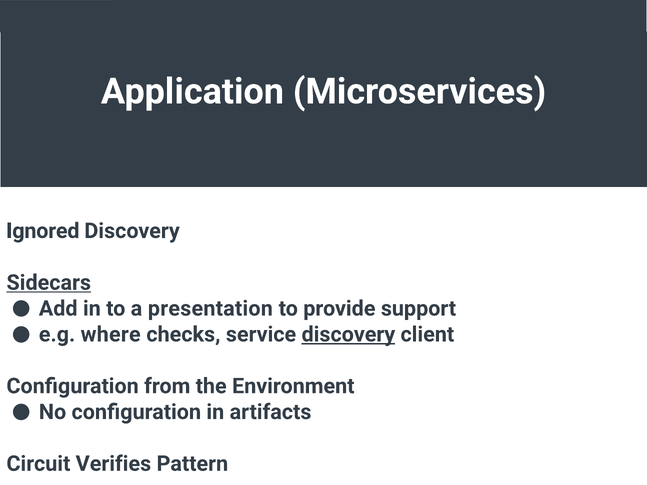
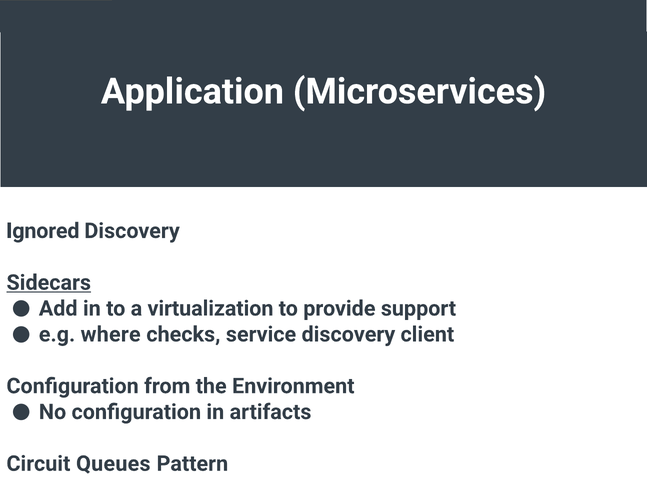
presentation: presentation -> virtualization
discovery at (348, 335) underline: present -> none
Verifies: Verifies -> Queues
